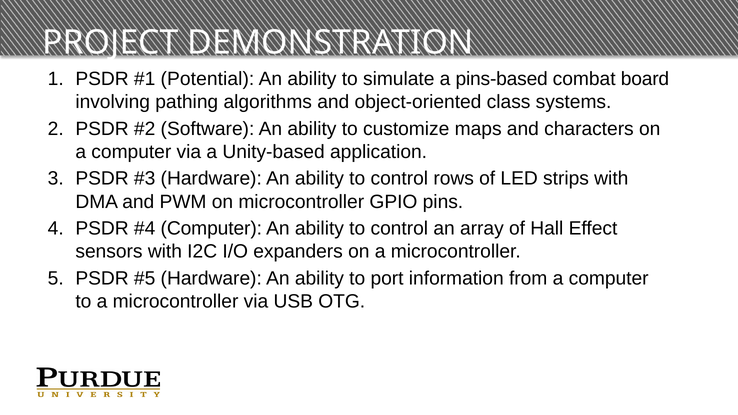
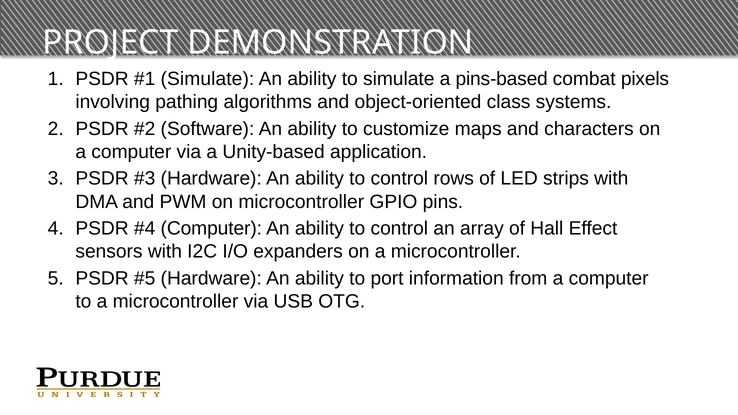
Potential at (207, 79): Potential -> Simulate
board: board -> pixels
